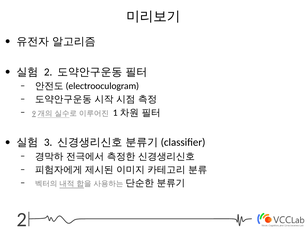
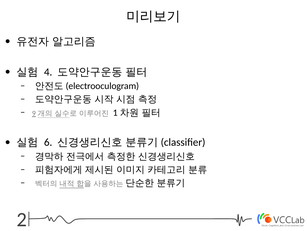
2 at (48, 72): 2 -> 4
3: 3 -> 6
